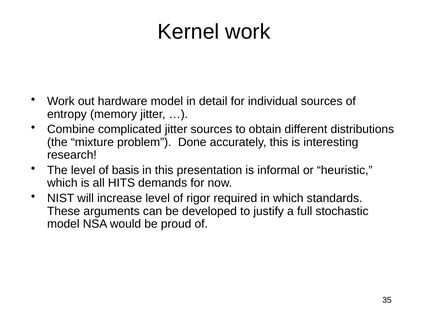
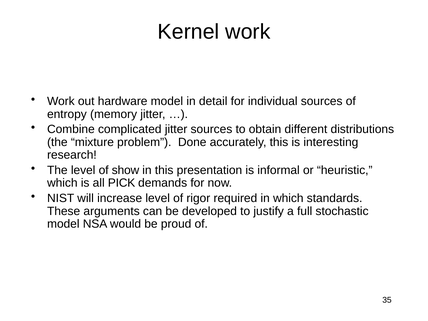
basis: basis -> show
HITS: HITS -> PICK
